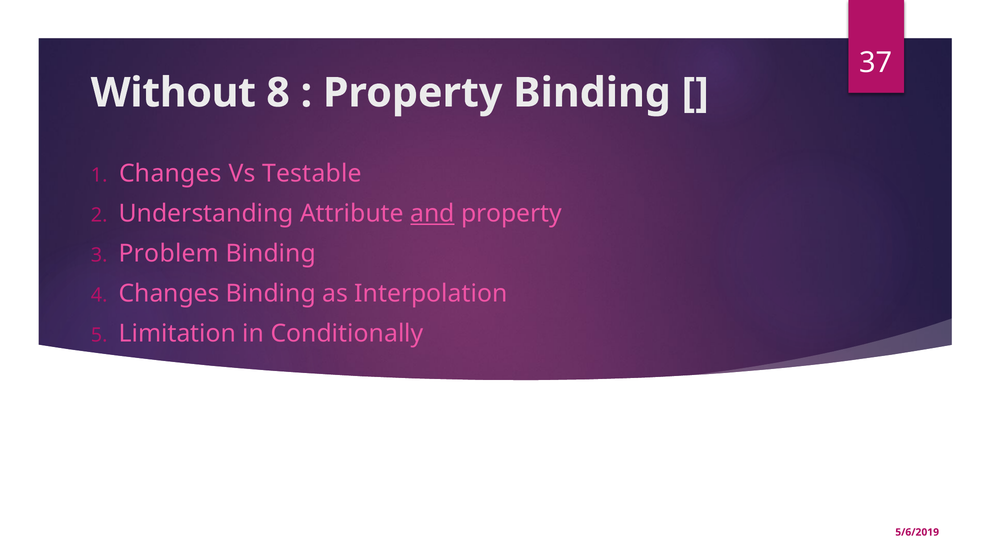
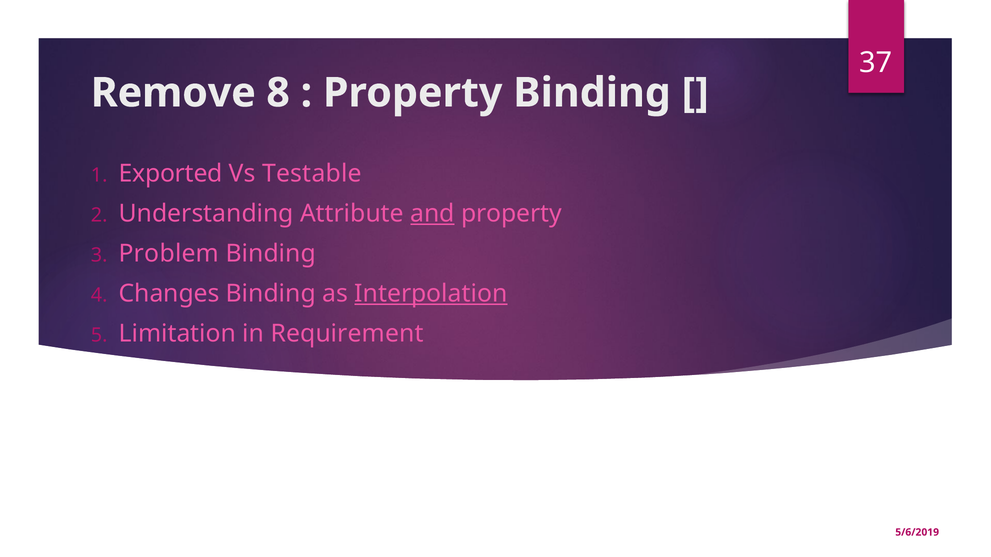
Without: Without -> Remove
Changes at (170, 174): Changes -> Exported
Interpolation underline: none -> present
Conditionally: Conditionally -> Requirement
